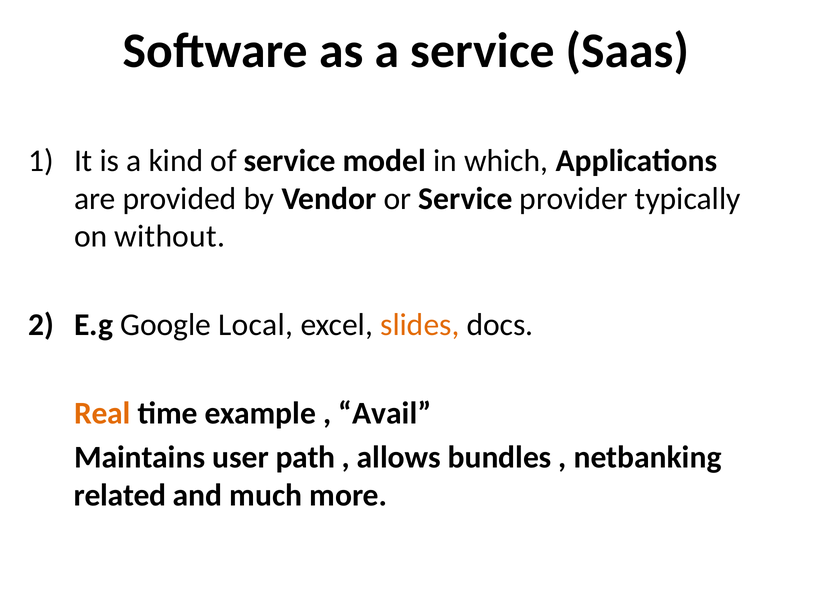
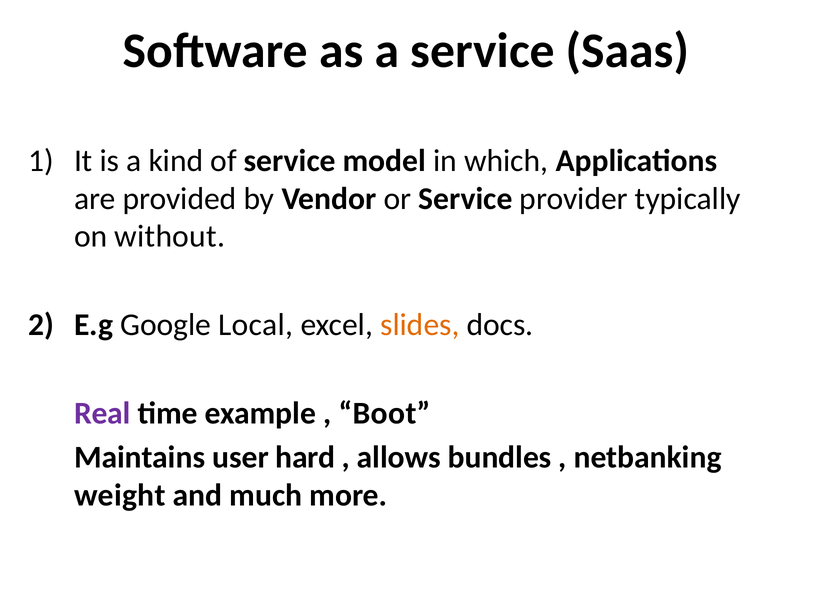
Real colour: orange -> purple
Avail: Avail -> Boot
path: path -> hard
related: related -> weight
